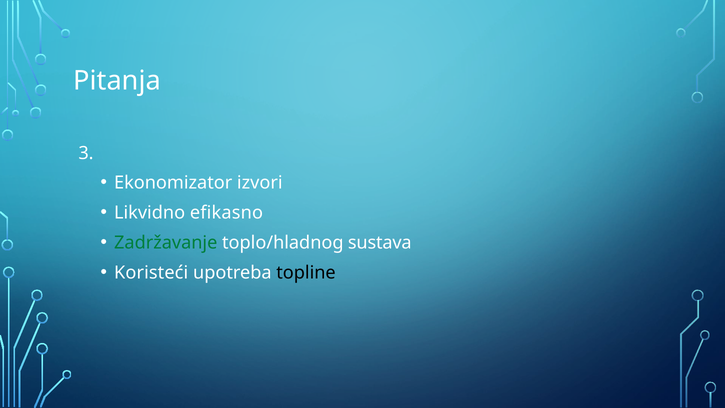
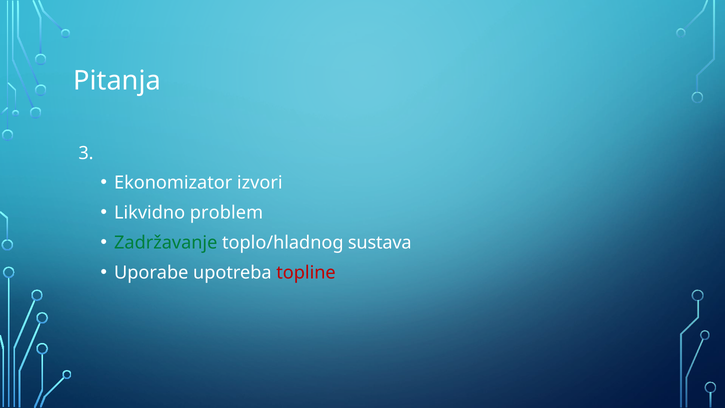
efikasno: efikasno -> problem
Koristeći: Koristeći -> Uporabe
topline colour: black -> red
